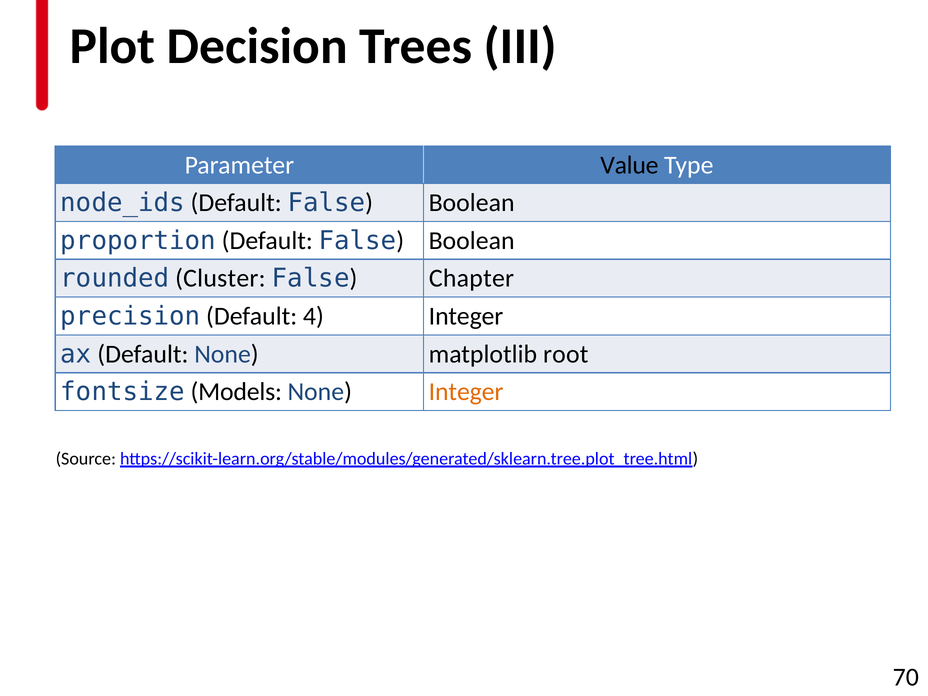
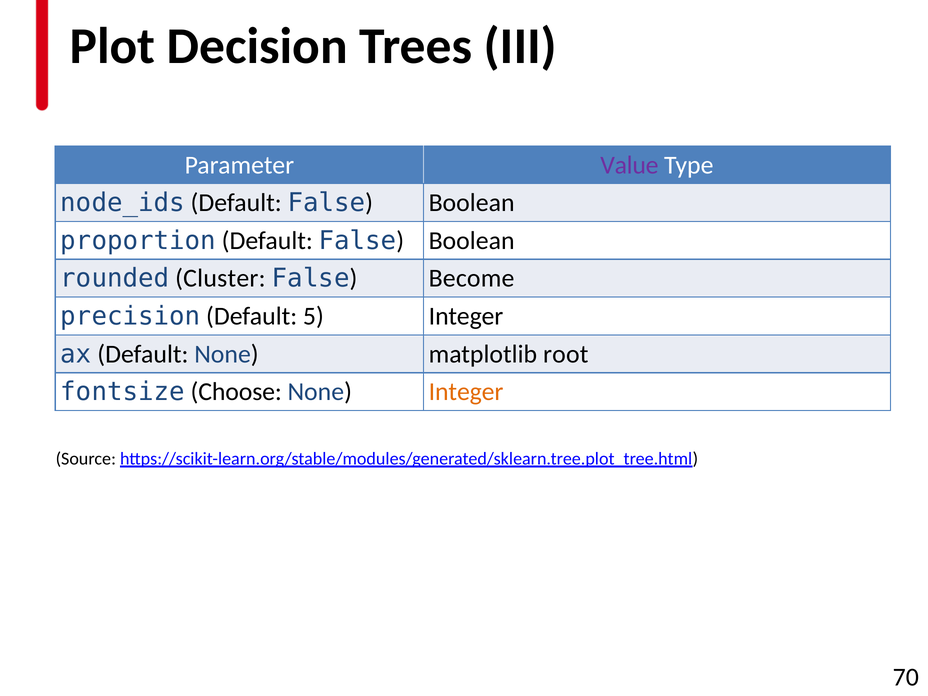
Value colour: black -> purple
Chapter: Chapter -> Become
4: 4 -> 5
Models: Models -> Choose
